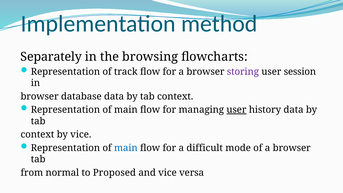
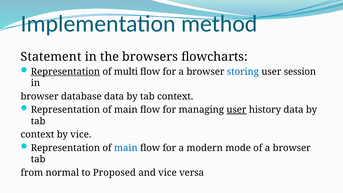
Separately: Separately -> Statement
browsing: browsing -> browsers
Representation at (65, 72) underline: none -> present
track: track -> multi
storing colour: purple -> blue
difficult: difficult -> modern
